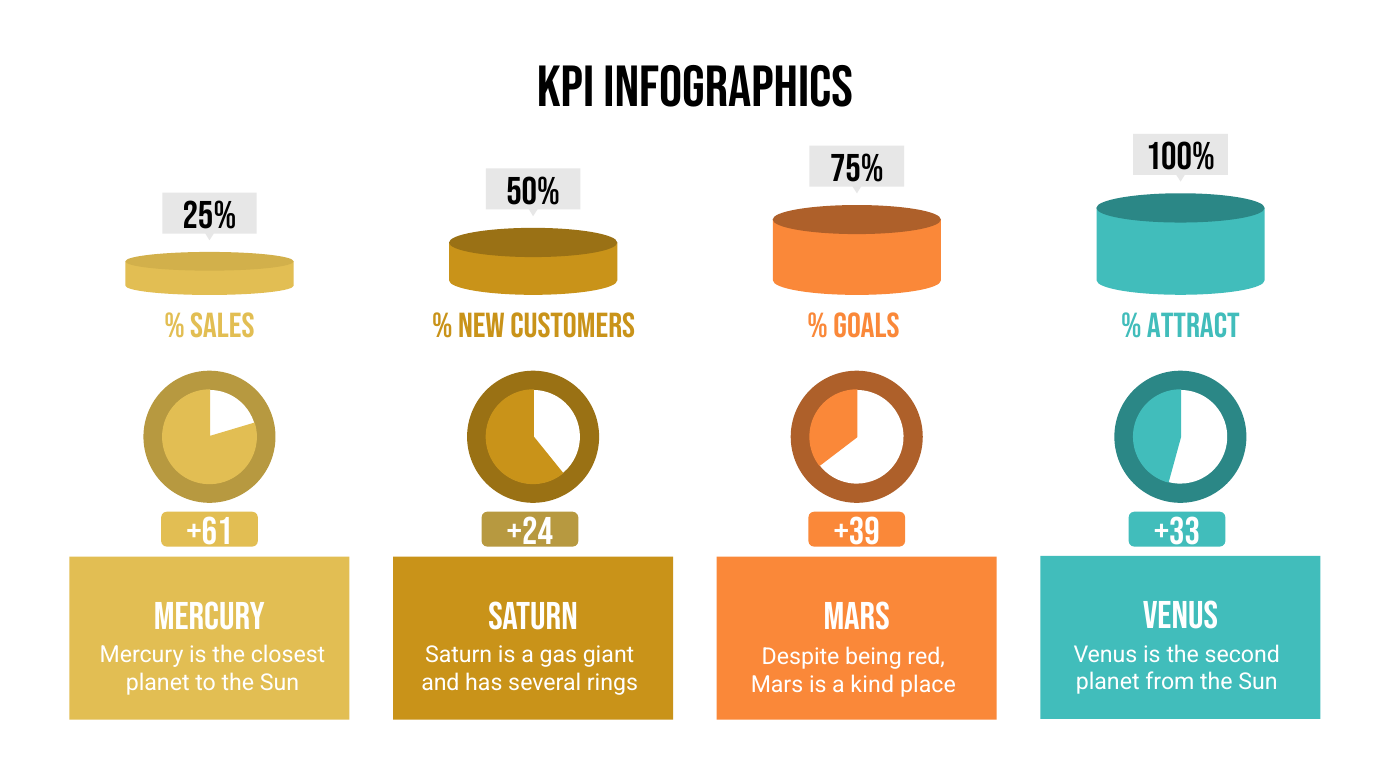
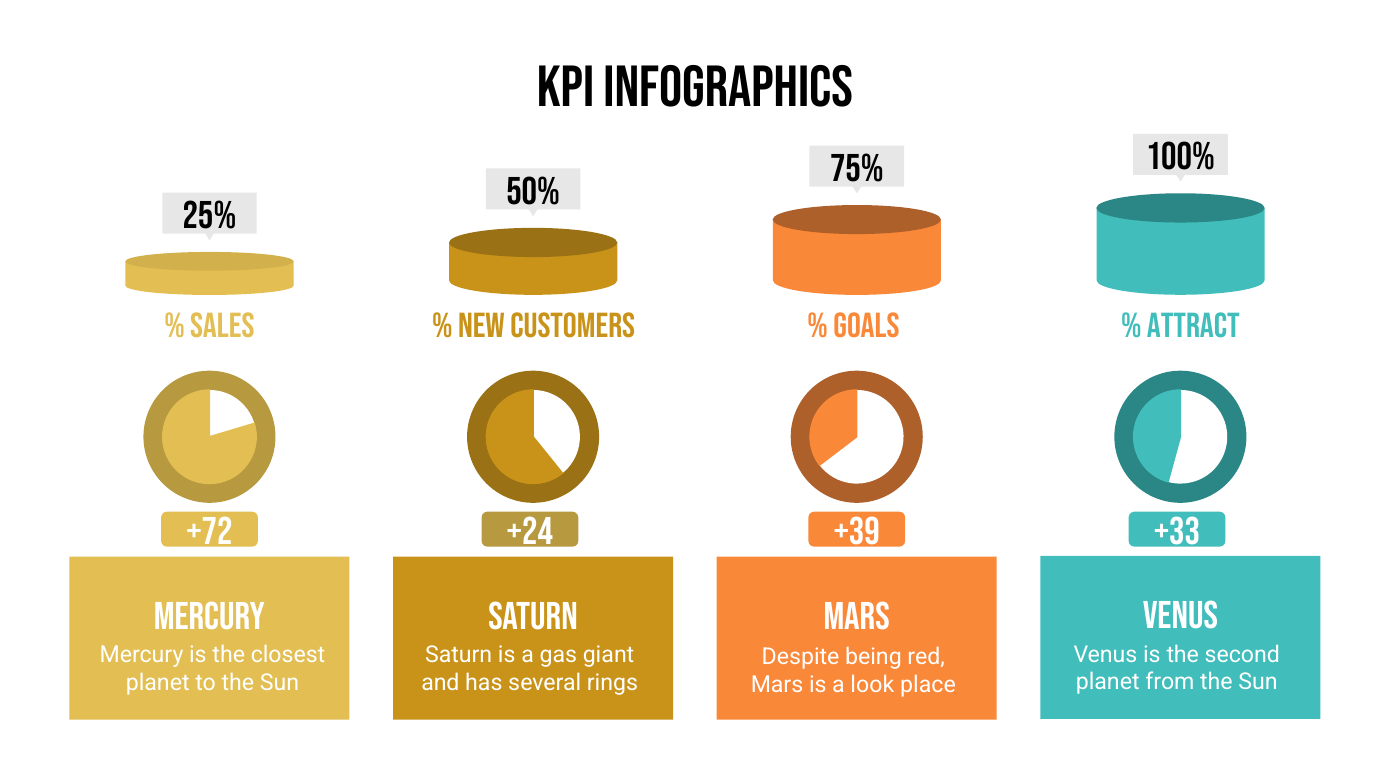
+61: +61 -> +72
kind: kind -> look
